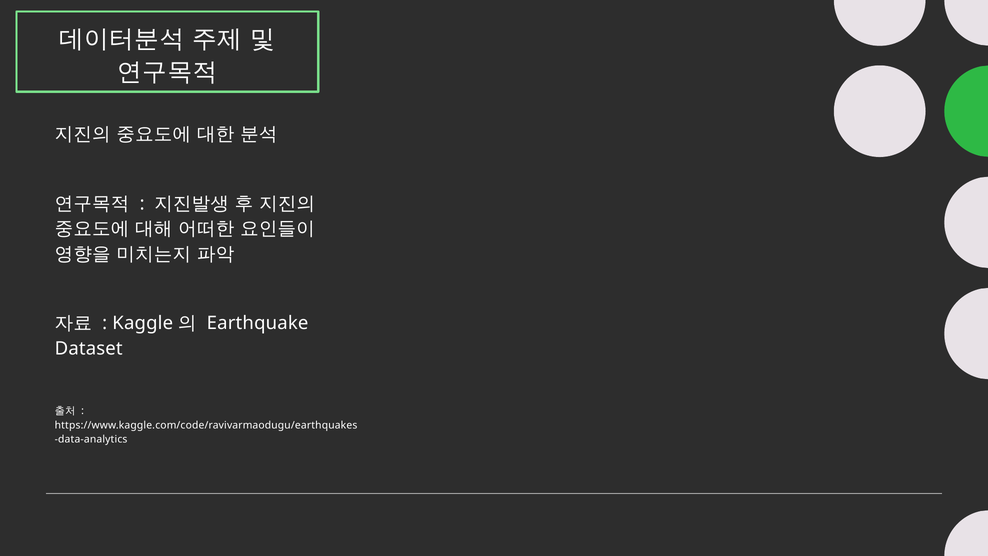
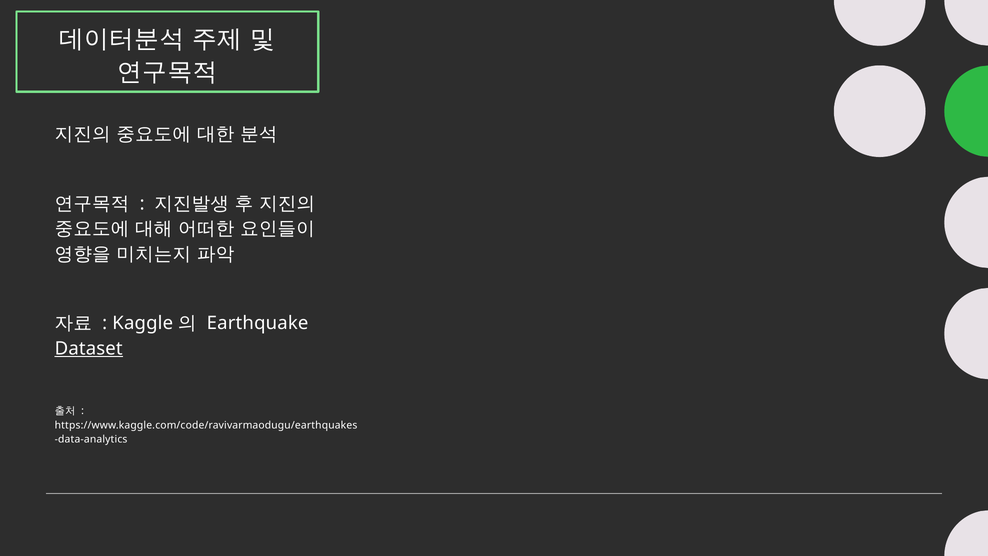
Dataset underline: none -> present
